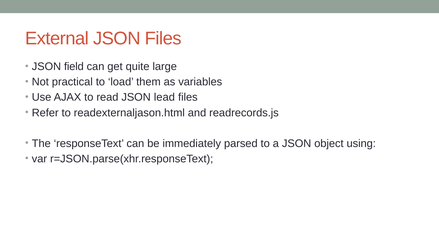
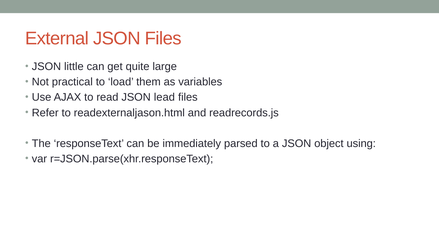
field: field -> little
